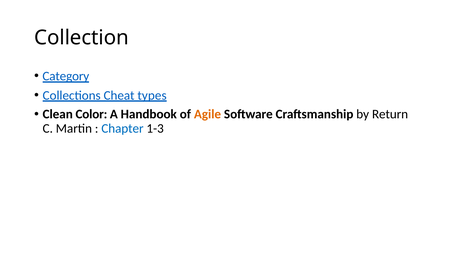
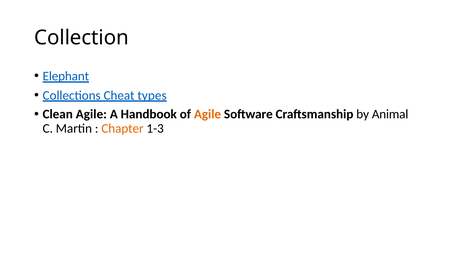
Category: Category -> Elephant
Clean Color: Color -> Agile
Return: Return -> Animal
Chapter colour: blue -> orange
